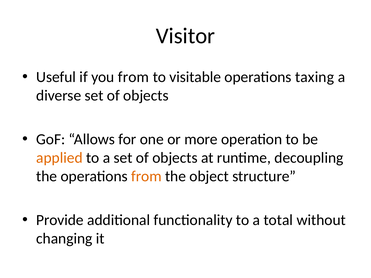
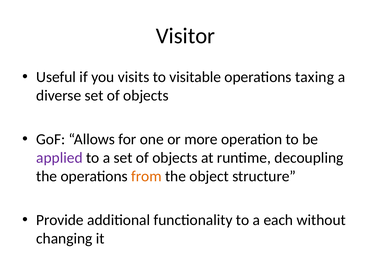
you from: from -> visits
applied colour: orange -> purple
total: total -> each
